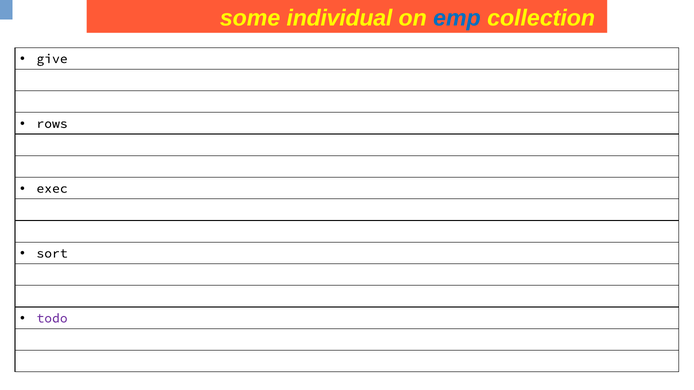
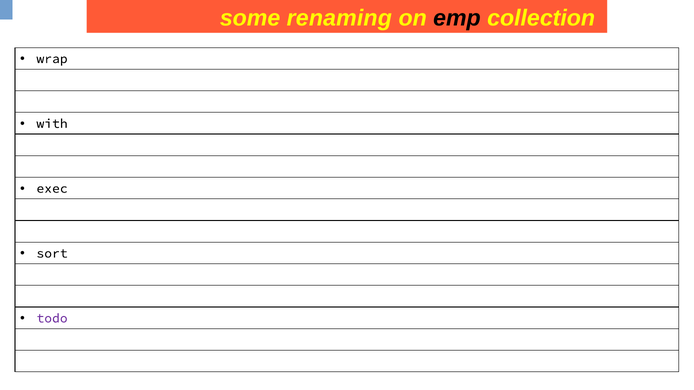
individual: individual -> renaming
emp colour: blue -> black
give: give -> wrap
rows: rows -> with
